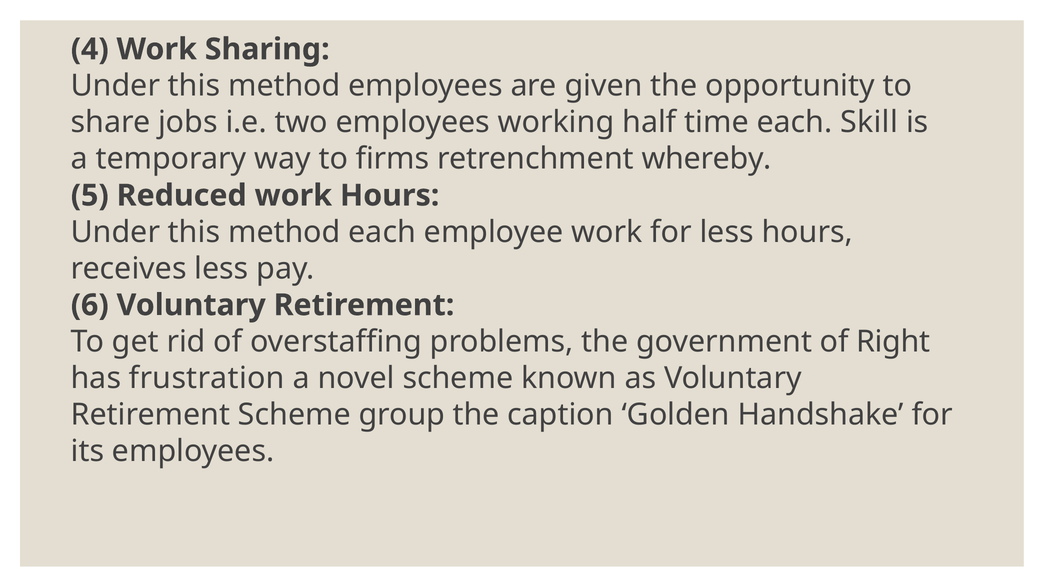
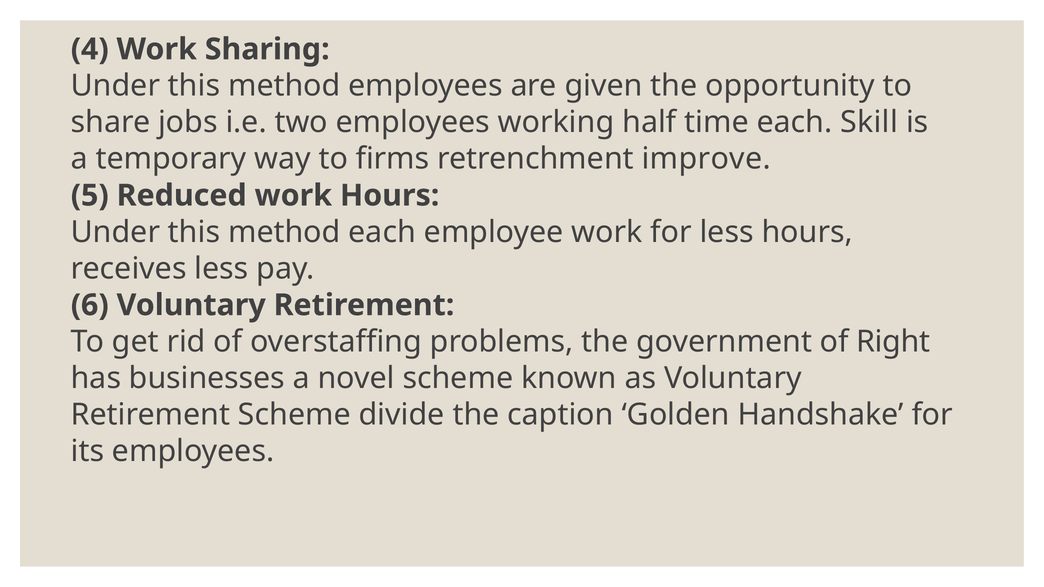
whereby: whereby -> improve
frustration: frustration -> businesses
group: group -> divide
